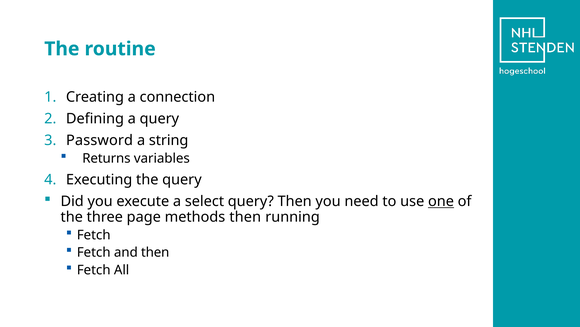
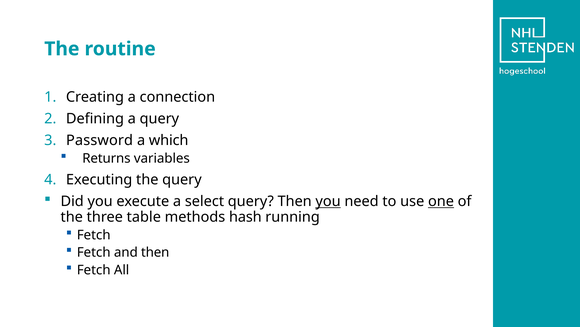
string: string -> which
you at (328, 201) underline: none -> present
page: page -> table
methods then: then -> hash
